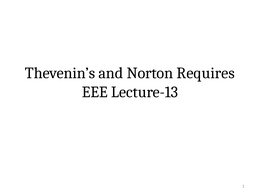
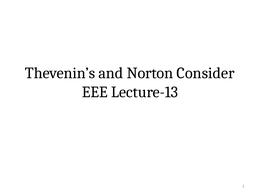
Requires: Requires -> Consider
